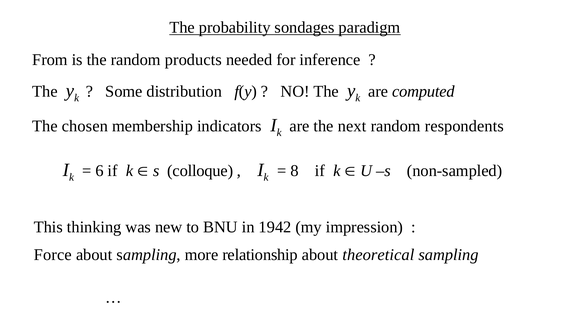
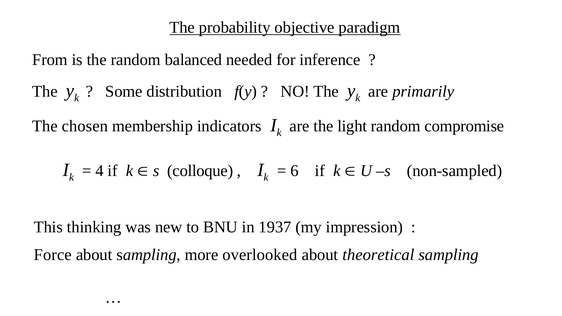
sondages: sondages -> objective
products: products -> balanced
computed: computed -> primarily
next: next -> light
respondents: respondents -> compromise
6: 6 -> 4
8: 8 -> 6
1942: 1942 -> 1937
relationship: relationship -> overlooked
